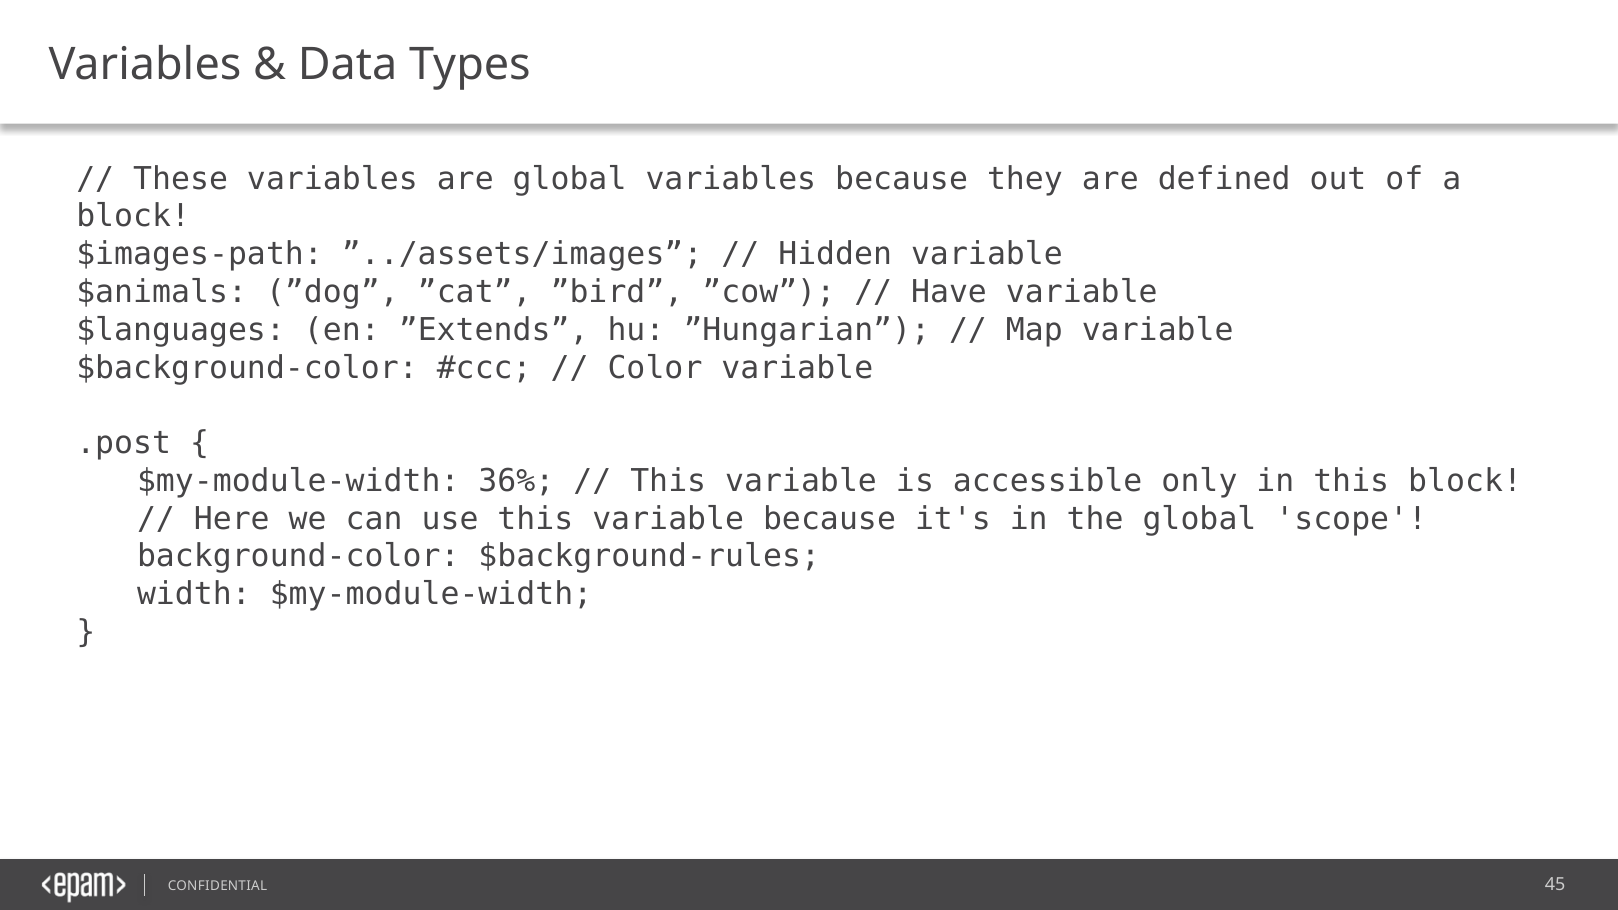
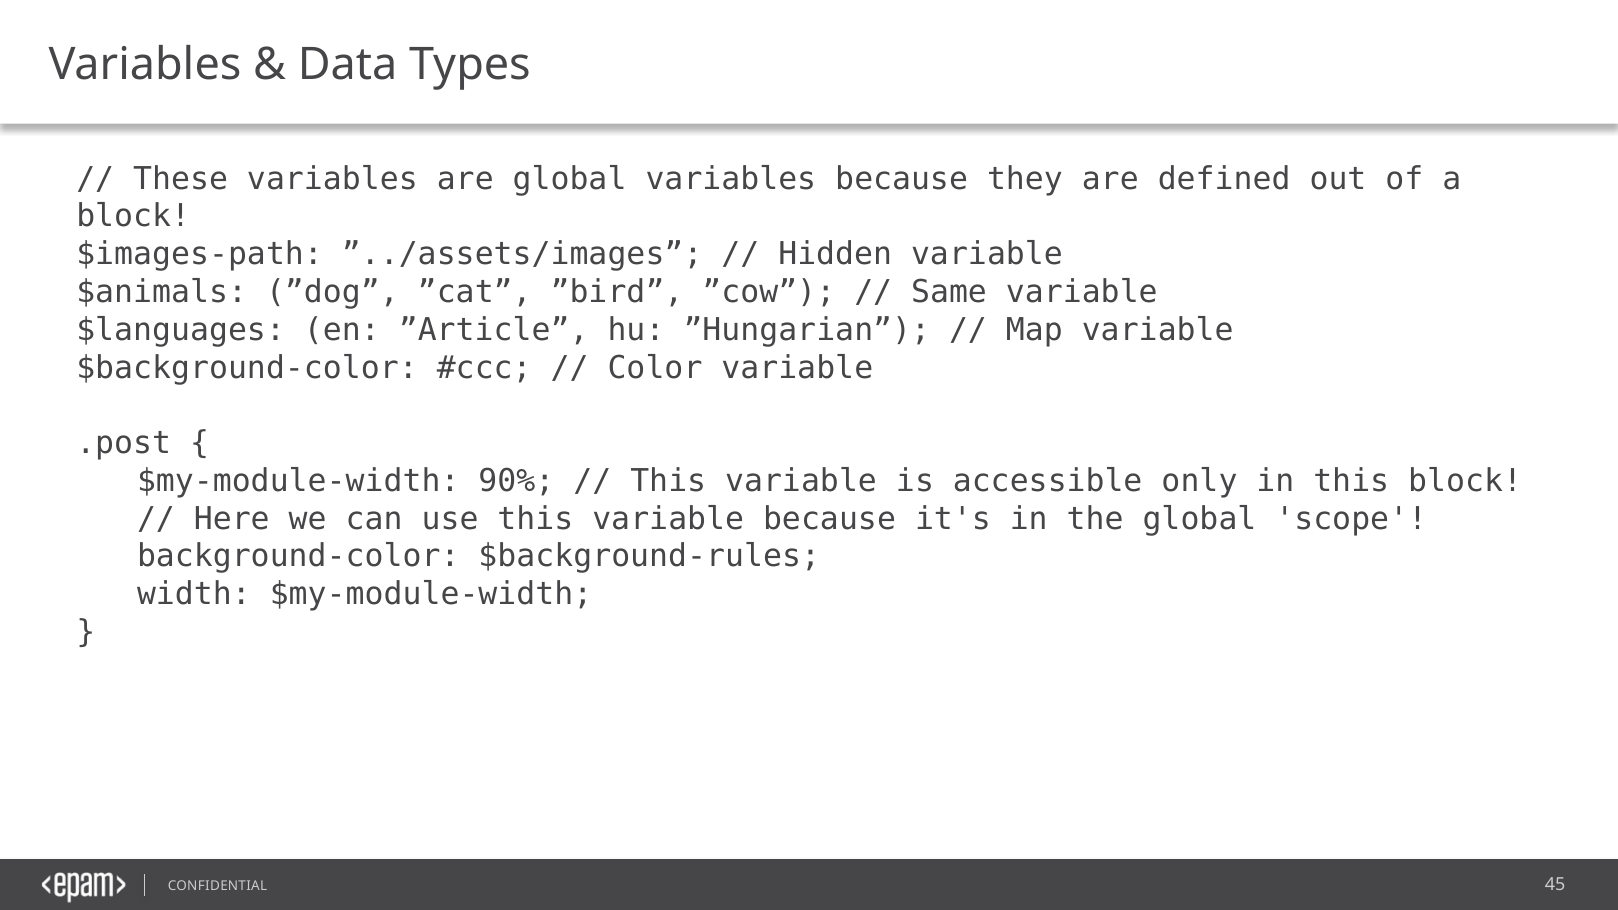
Have: Have -> Same
”Extends: ”Extends -> ”Article
36%: 36% -> 90%
